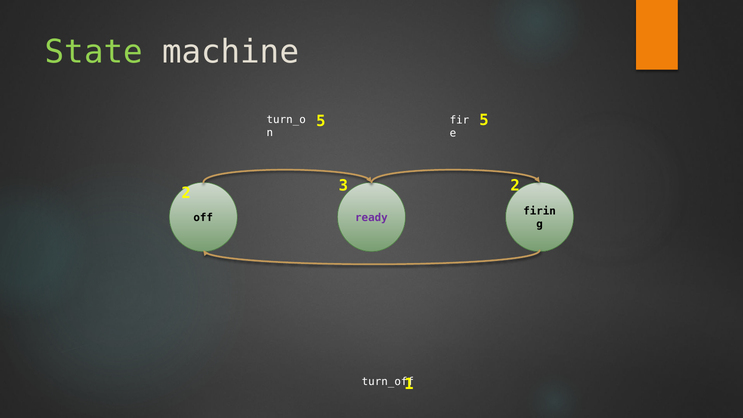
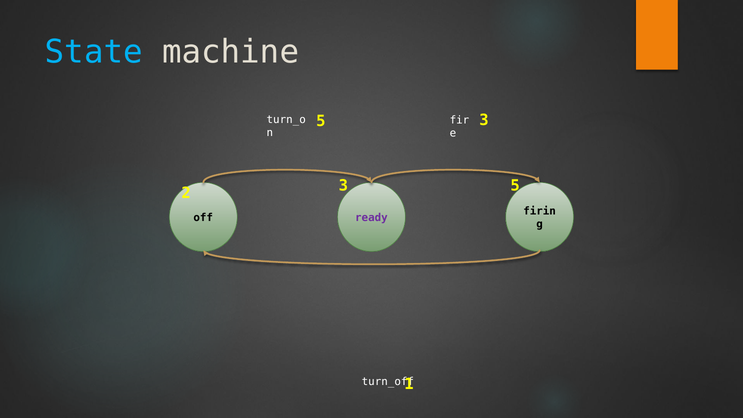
State colour: light green -> light blue
5 5: 5 -> 3
3 2: 2 -> 5
